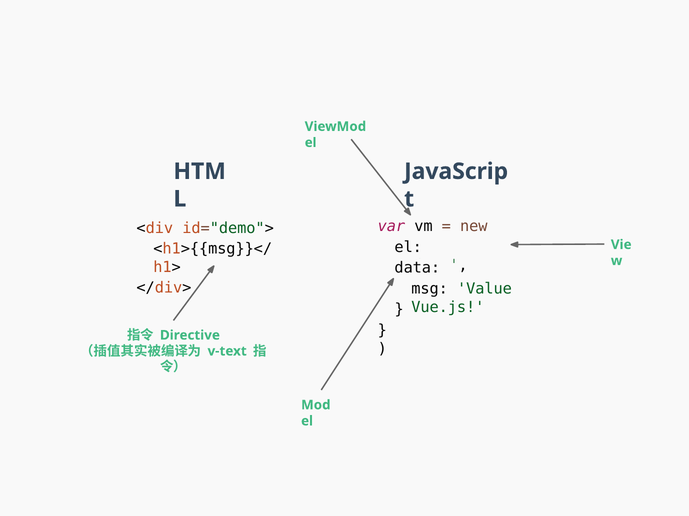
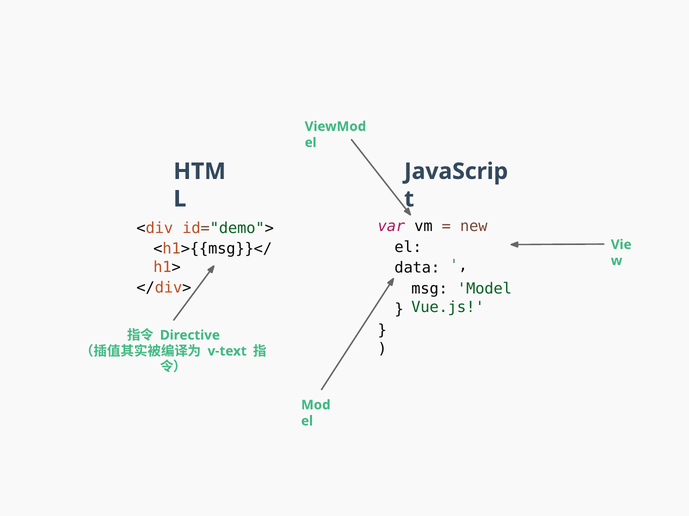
Value: Value -> Model
